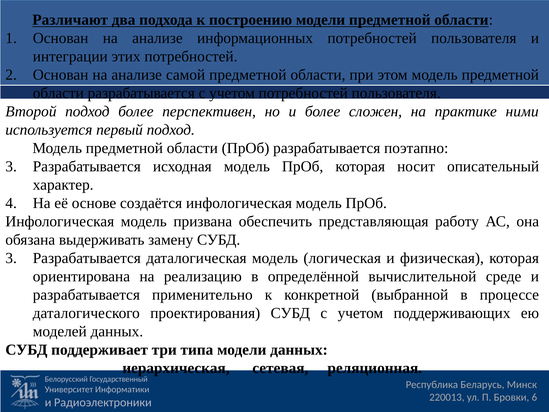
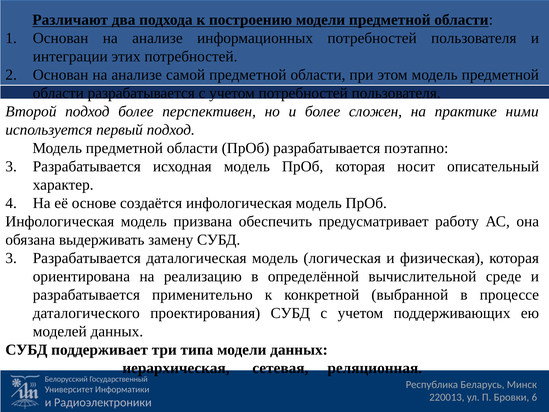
представляющая: представляющая -> предусматривает
